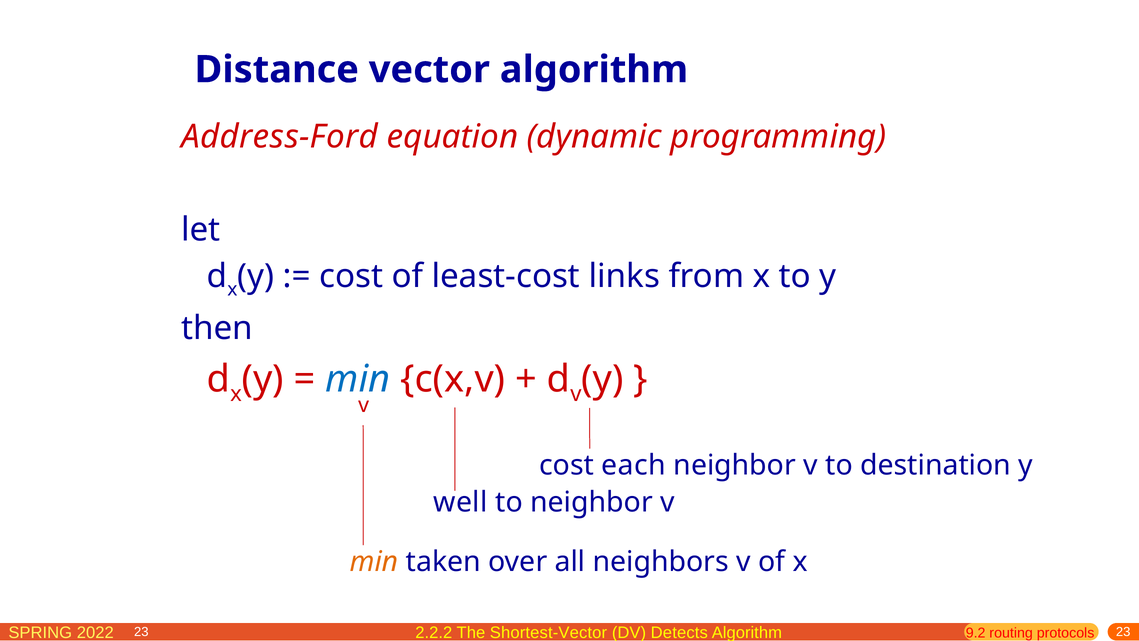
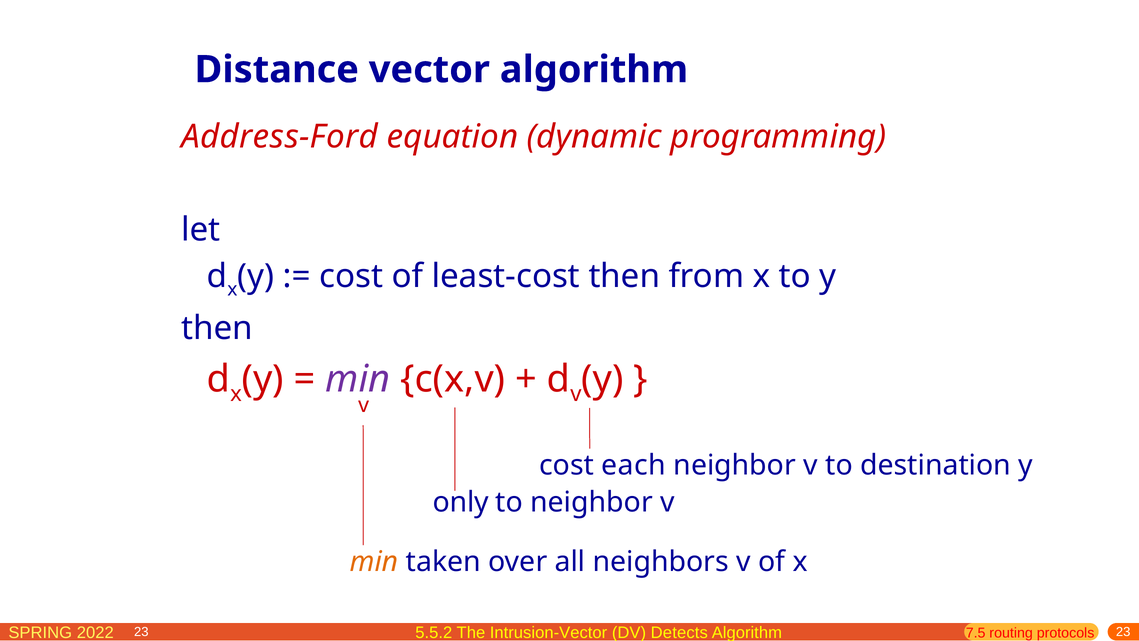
least-cost links: links -> then
min at (358, 379) colour: blue -> purple
well: well -> only
2.2.2: 2.2.2 -> 5.5.2
Shortest-Vector: Shortest-Vector -> Intrusion-Vector
9.2: 9.2 -> 7.5
